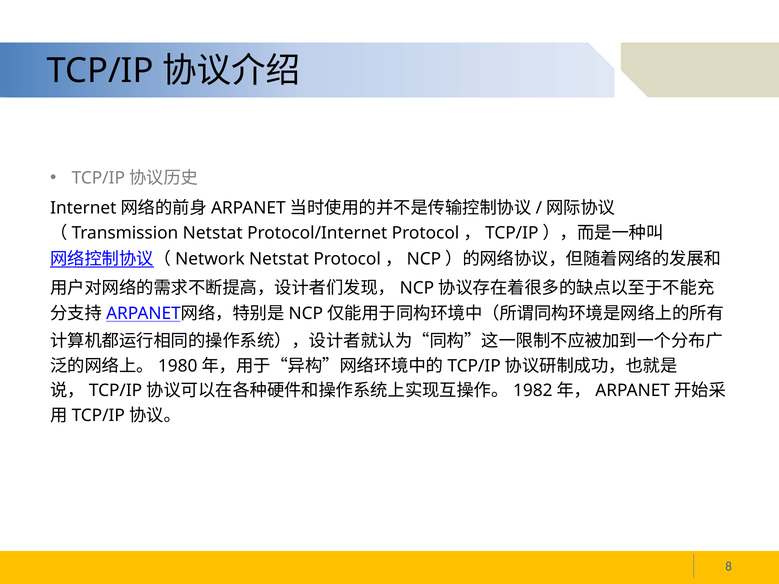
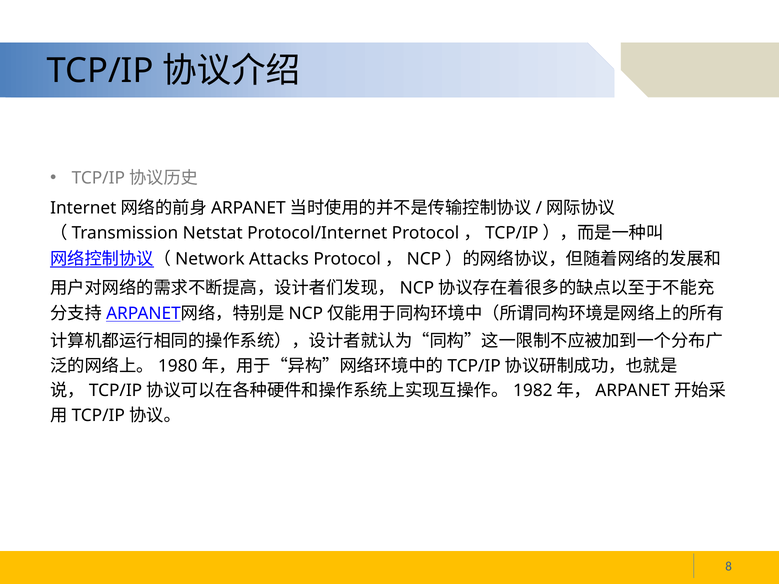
Netstat at (279, 259): Netstat -> Attacks
